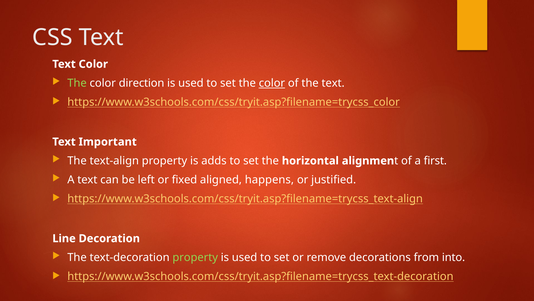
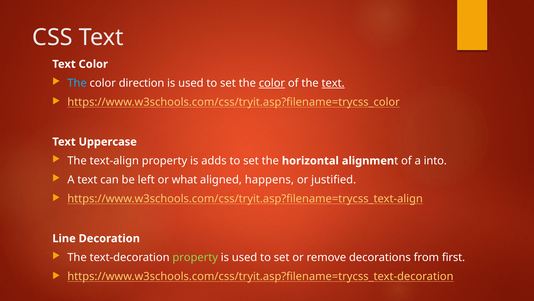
The at (77, 83) colour: light green -> light blue
text at (333, 83) underline: none -> present
Important: Important -> Uppercase
first: first -> into
fixed: fixed -> what
into: into -> first
